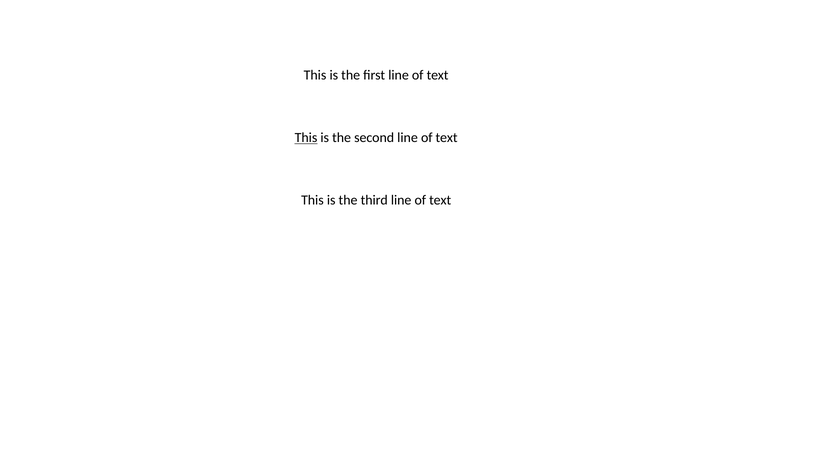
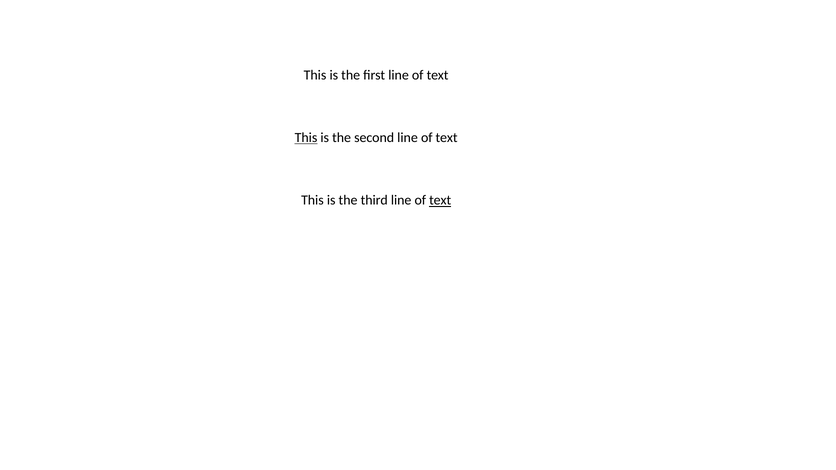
text at (440, 201) underline: none -> present
